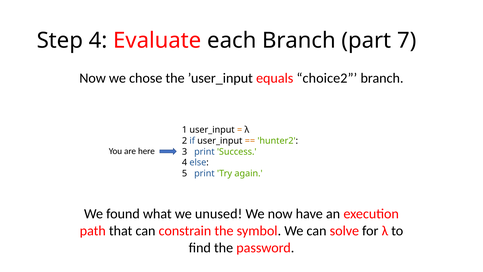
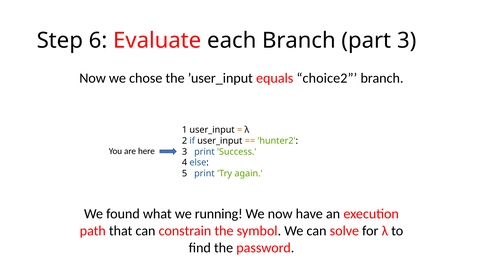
Step 4: 4 -> 6
part 7: 7 -> 3
unused: unused -> running
